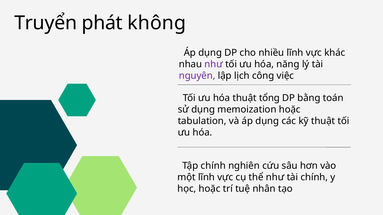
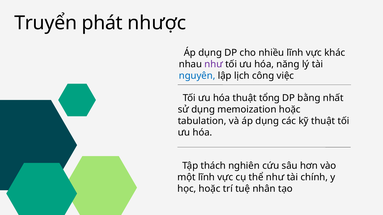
không: không -> nhược
nguyên colour: purple -> blue
toán: toán -> nhất
Tập chính: chính -> thách
